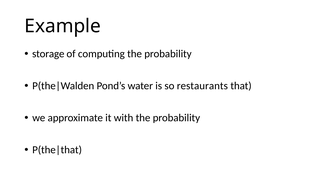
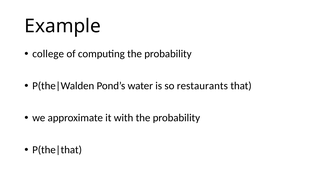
storage: storage -> college
